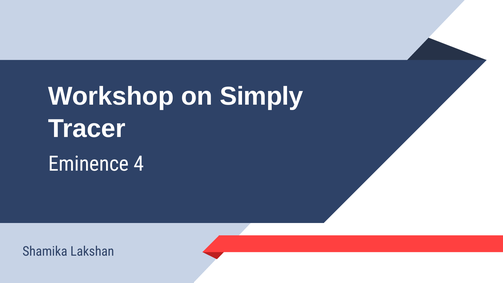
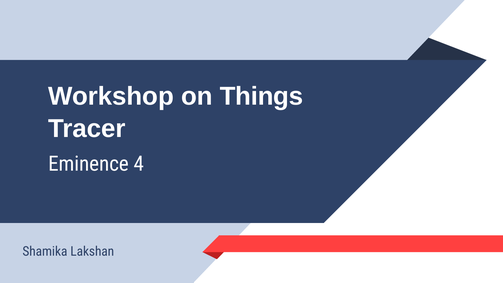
Simply: Simply -> Things
